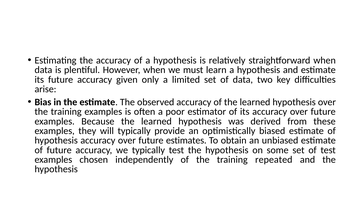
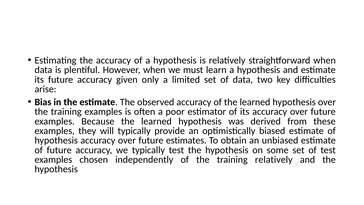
training repeated: repeated -> relatively
